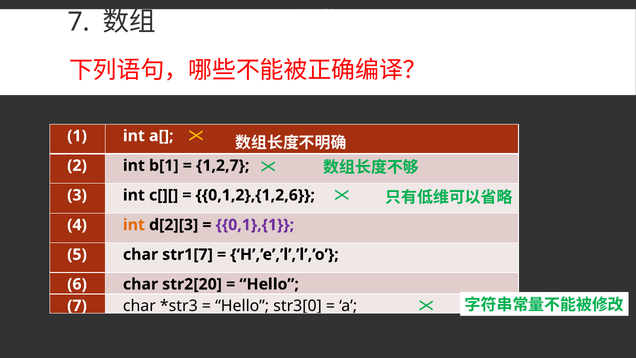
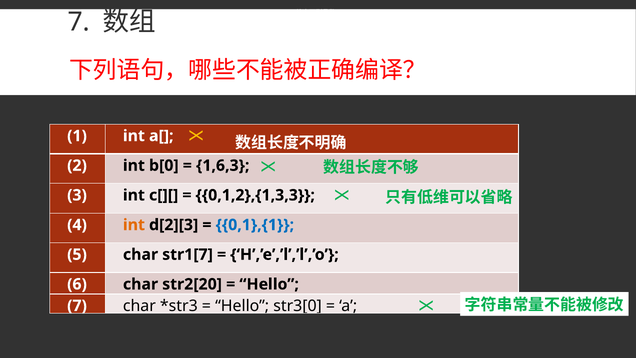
b[1: b[1 -> b[0
1,2,7: 1,2,7 -> 1,6,3
0,1,2},{1,2,6: 0,1,2},{1,2,6 -> 0,1,2},{1,3,3
0,1},{1 colour: purple -> blue
